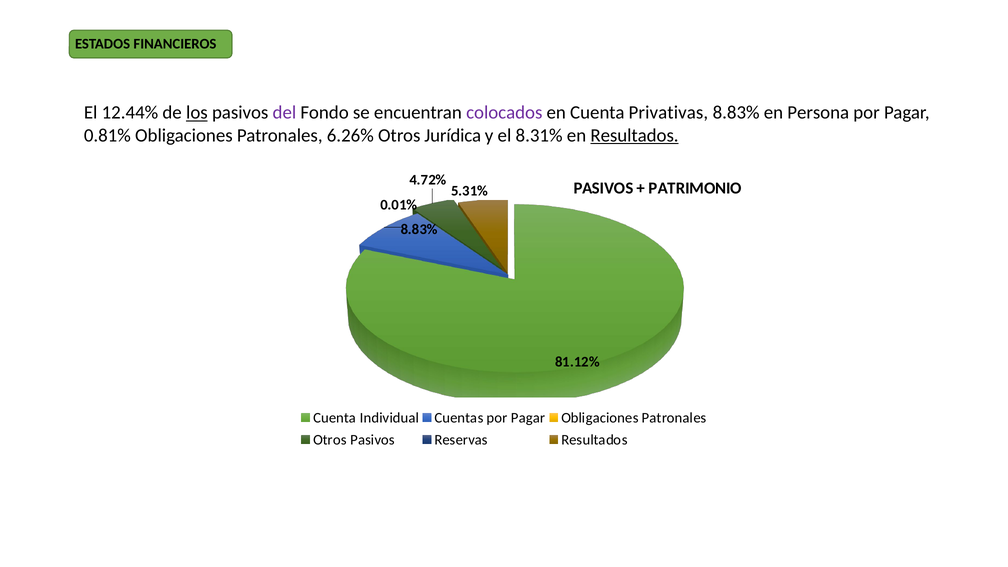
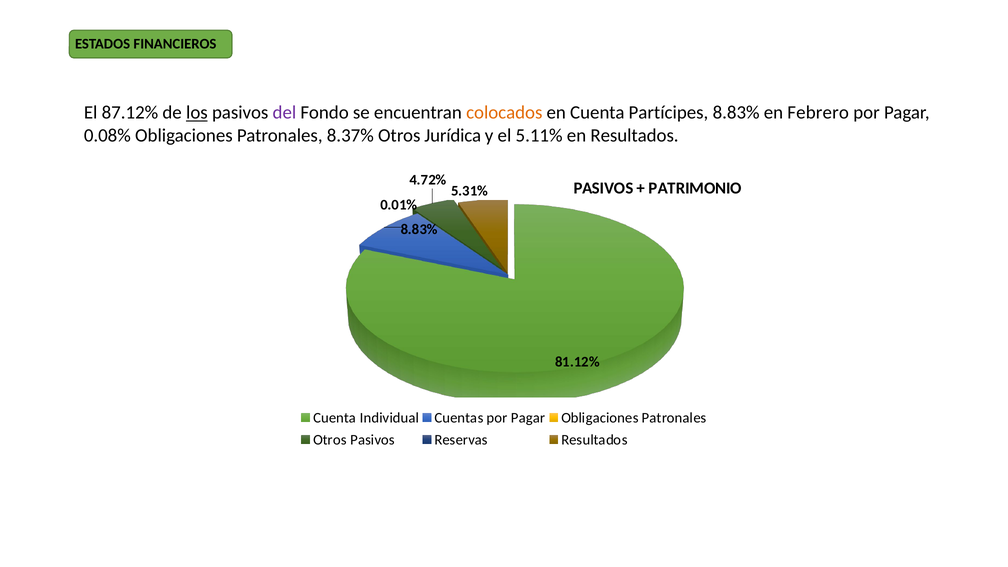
12.44%: 12.44% -> 87.12%
colocados colour: purple -> orange
Privativas: Privativas -> Partícipes
Persona: Persona -> Febrero
0.81%: 0.81% -> 0.08%
6.26%: 6.26% -> 8.37%
8.31%: 8.31% -> 5.11%
Resultados at (635, 135) underline: present -> none
